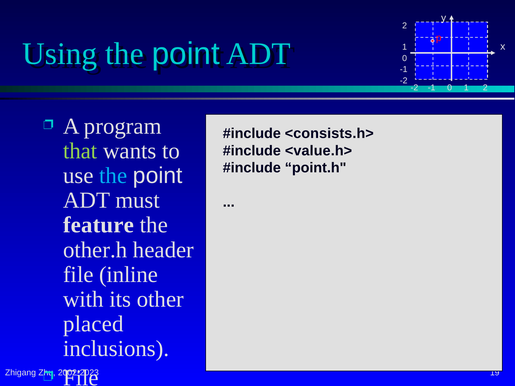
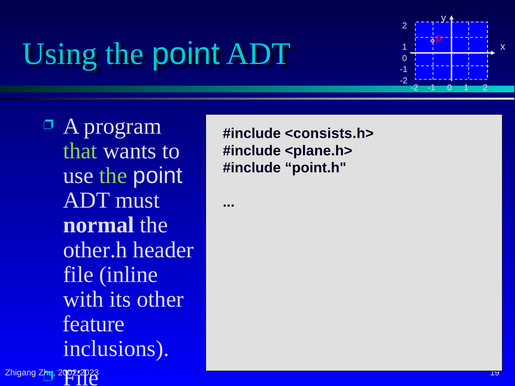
<value.h>: <value.h> -> <plane.h>
the at (113, 176) colour: light blue -> light green
feature: feature -> normal
placed: placed -> feature
